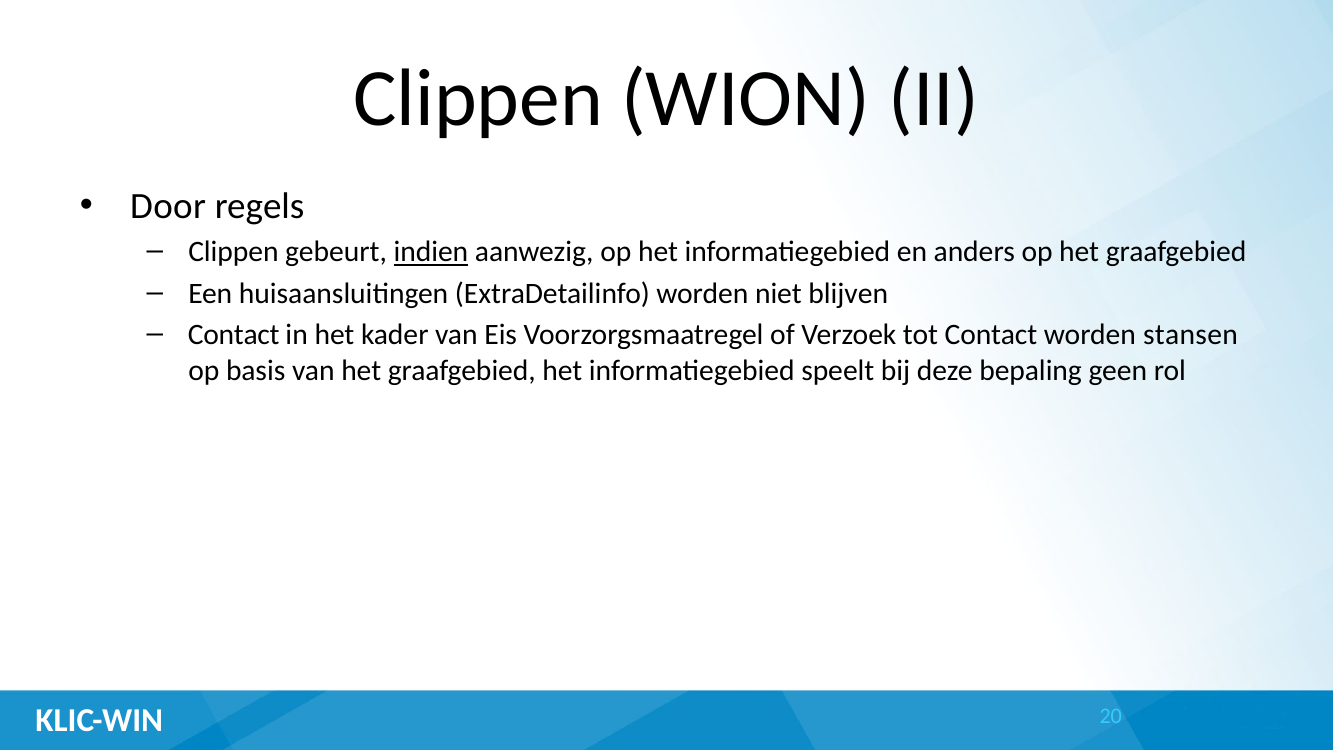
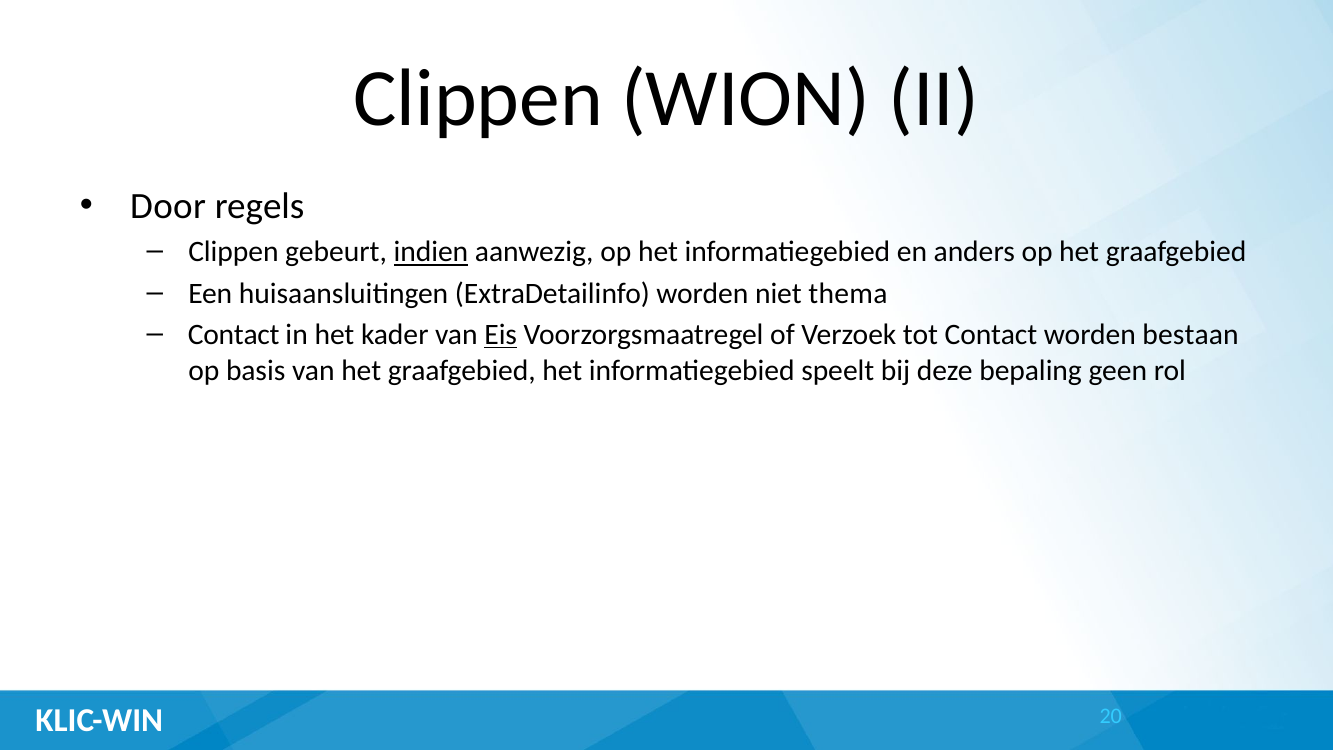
blijven: blijven -> thema
Eis underline: none -> present
stansen: stansen -> bestaan
